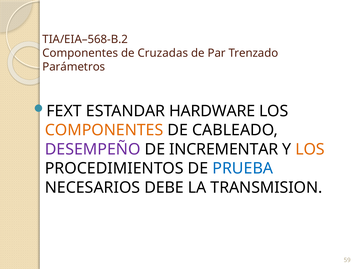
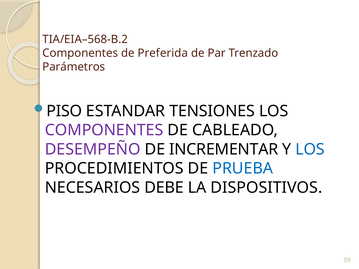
Cruzadas: Cruzadas -> Preferida
FEXT: FEXT -> PISO
HARDWARE: HARDWARE -> TENSIONES
COMPONENTES at (104, 130) colour: orange -> purple
LOS at (310, 149) colour: orange -> blue
TRANSMISION: TRANSMISION -> DISPOSITIVOS
